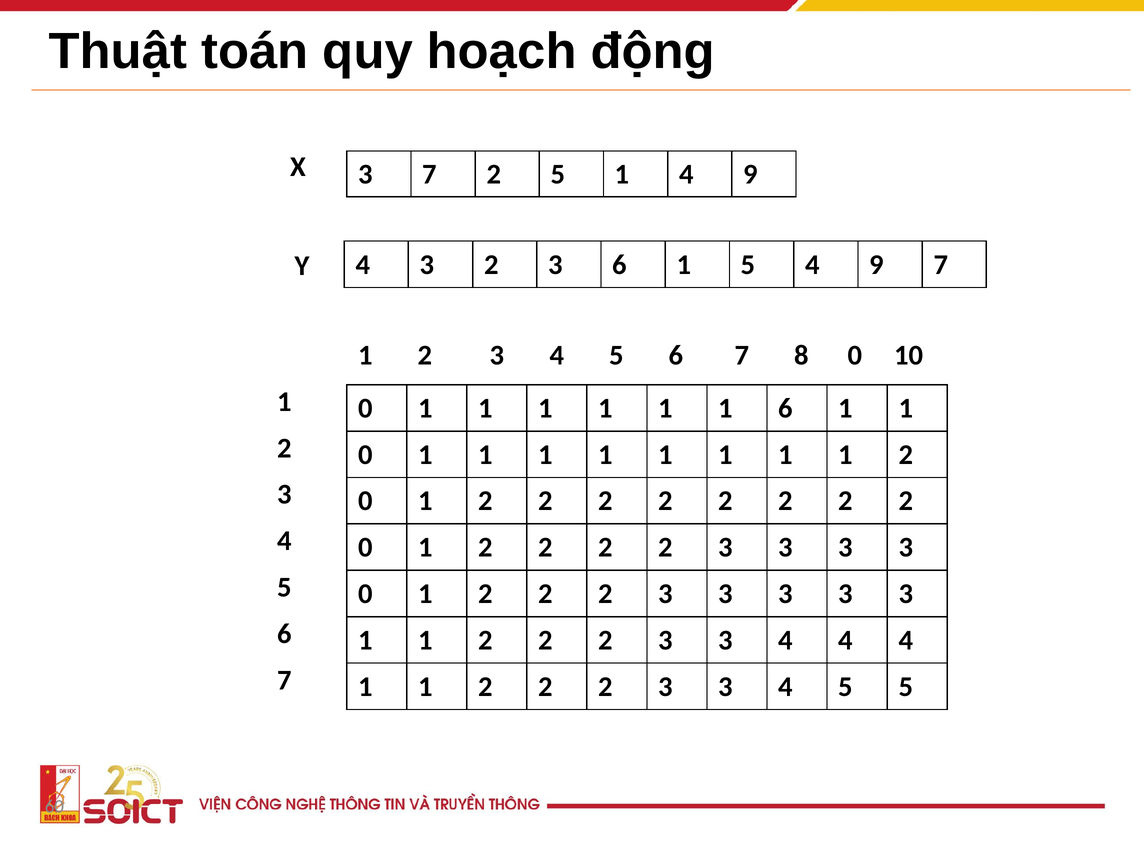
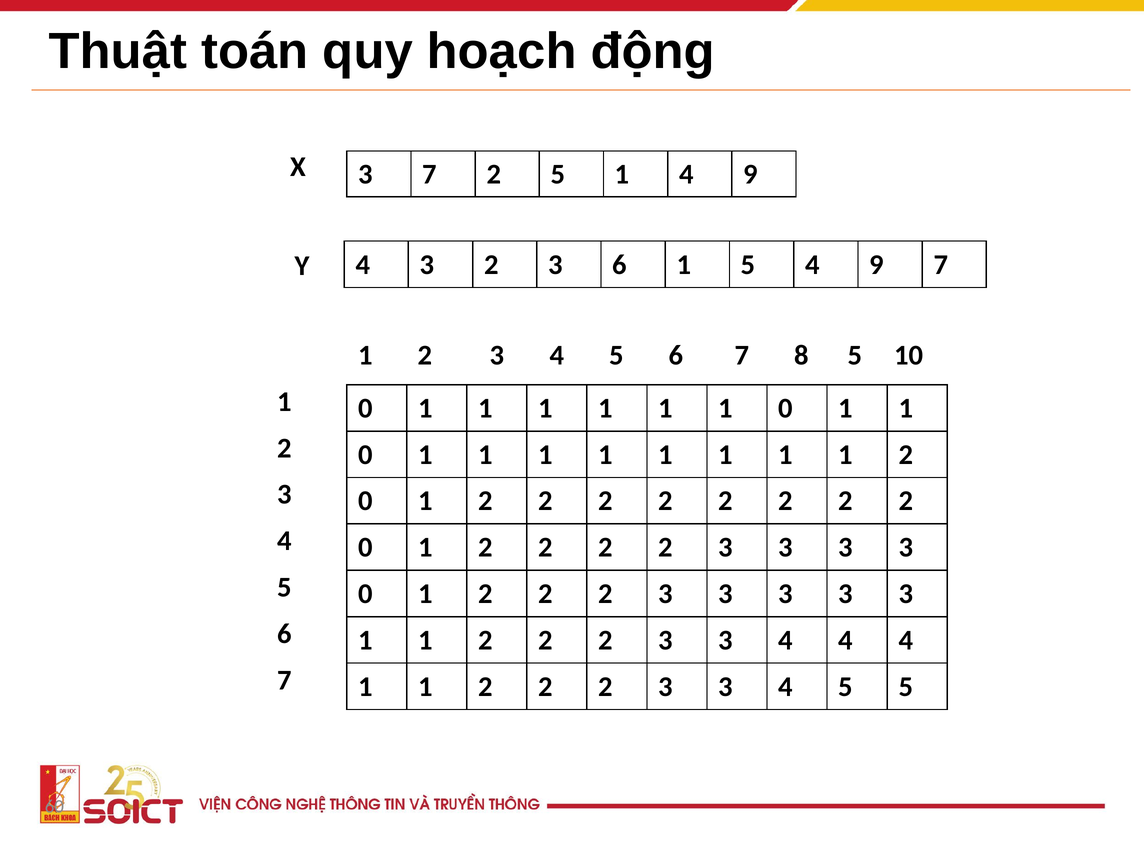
8 0: 0 -> 5
1 1 1 6: 6 -> 0
